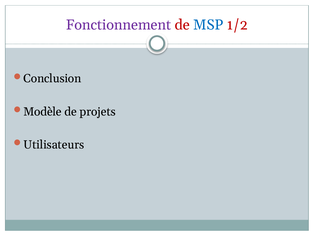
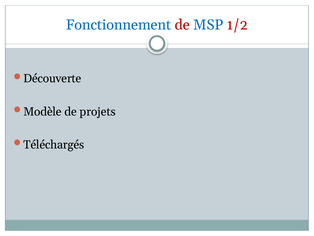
Fonctionnement colour: purple -> blue
Conclusion: Conclusion -> Découverte
Utilisateurs: Utilisateurs -> Téléchargés
